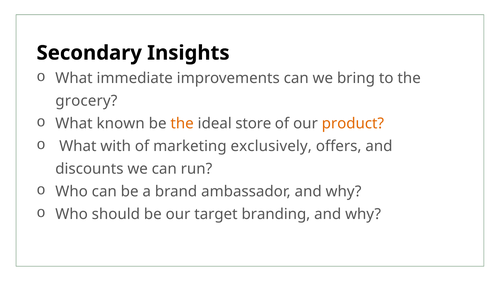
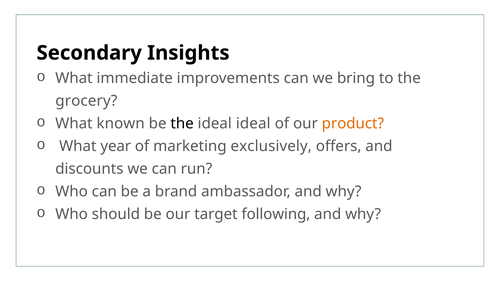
the at (182, 124) colour: orange -> black
ideal store: store -> ideal
with: with -> year
branding: branding -> following
